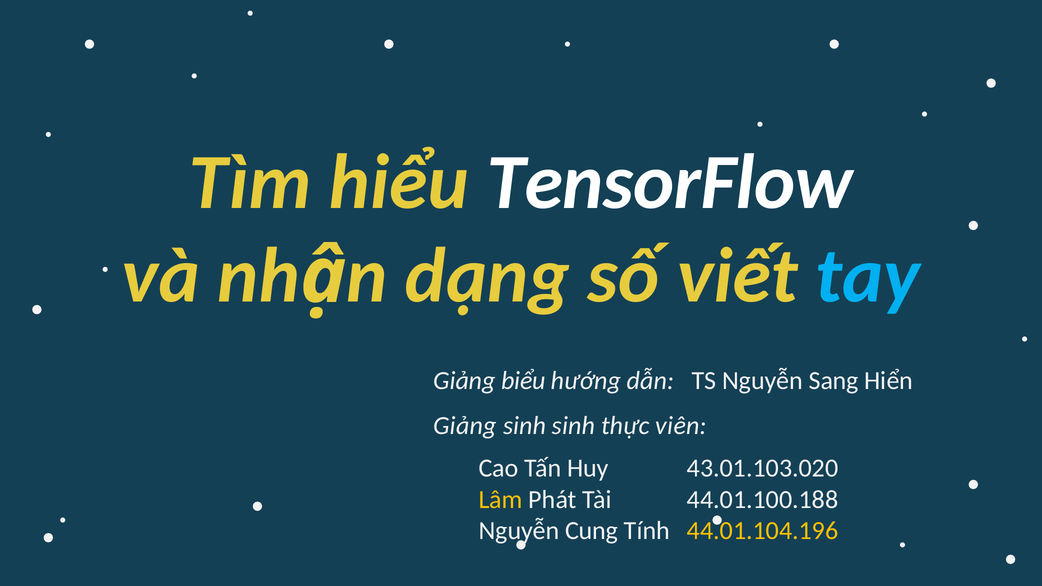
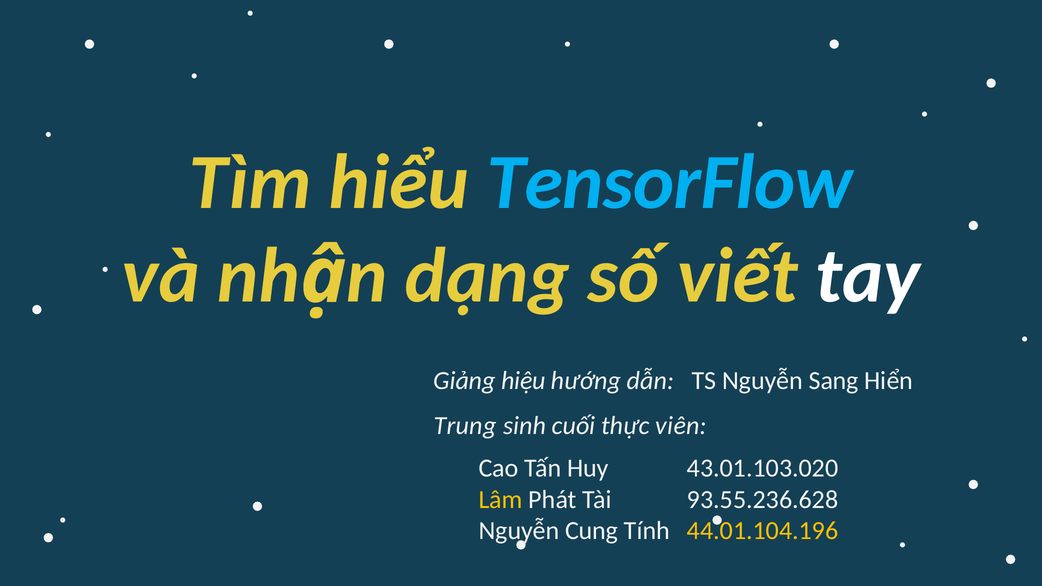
TensorFlow colour: white -> light blue
tay colour: light blue -> white
biểu: biểu -> hiệu
Giảng at (465, 426): Giảng -> Trung
sinh sinh: sinh -> cuối
44.01.100.188: 44.01.100.188 -> 93.55.236.628
